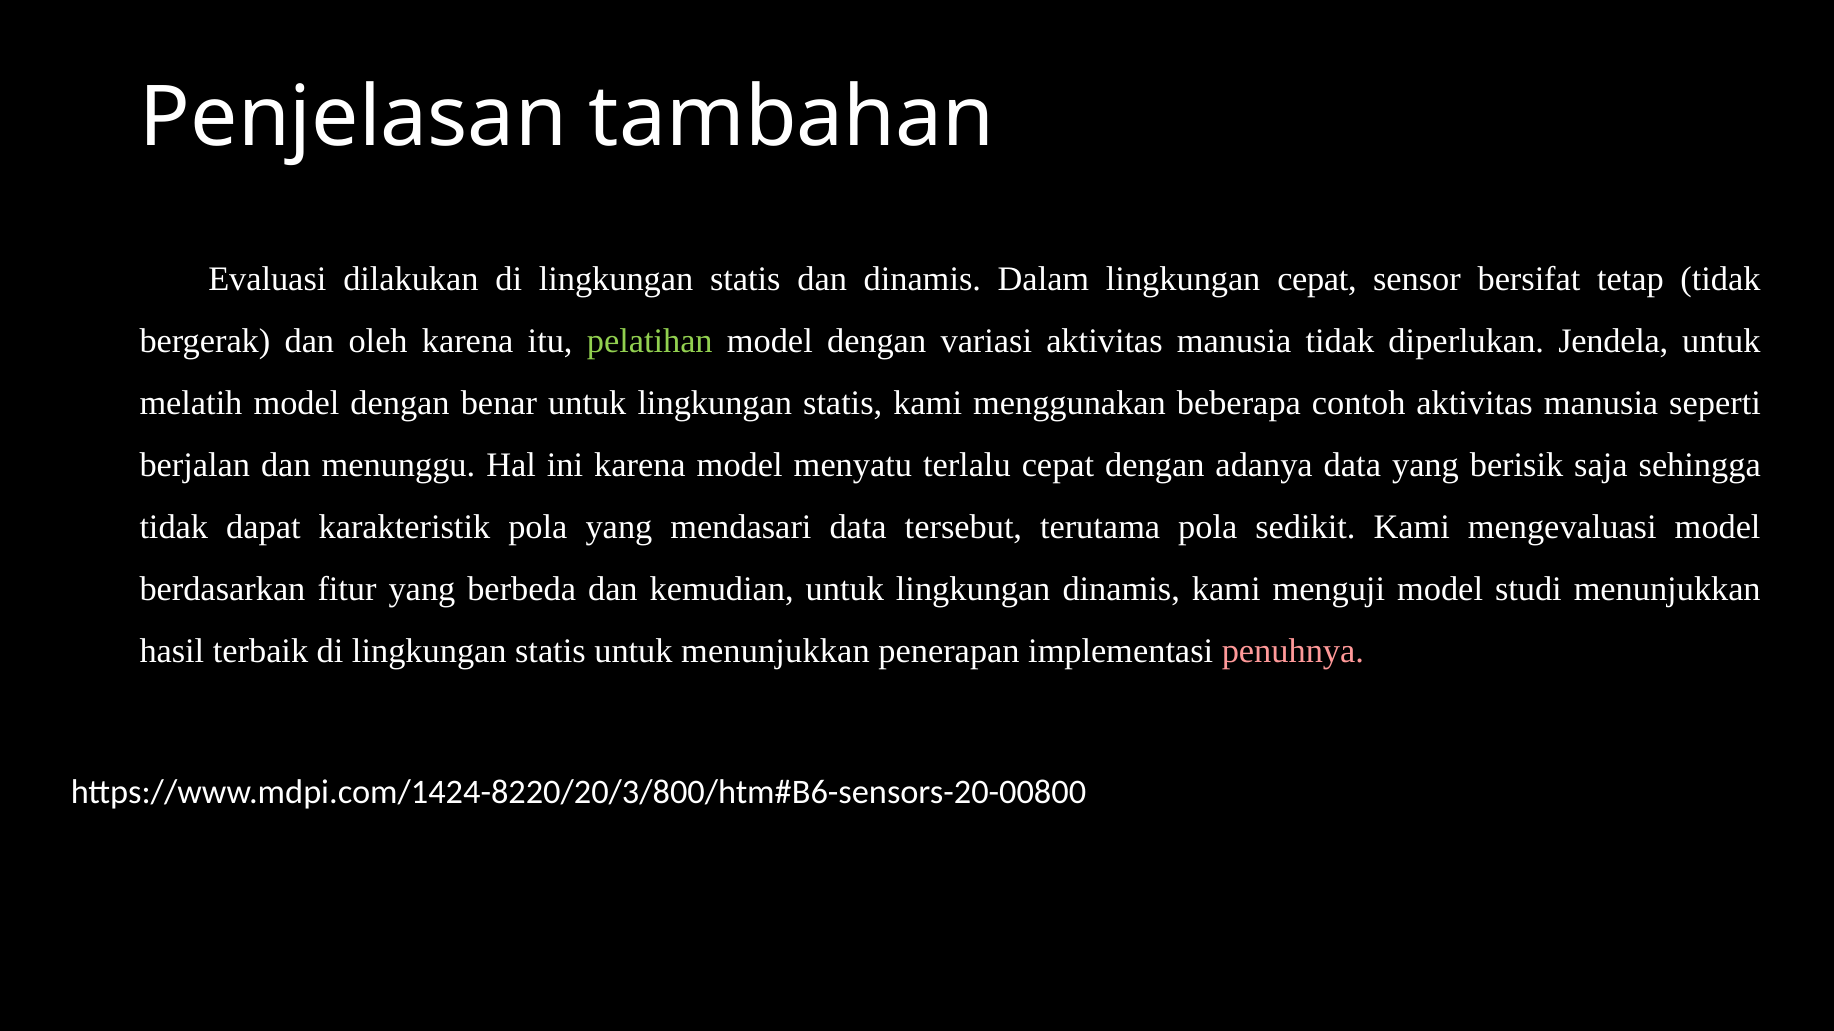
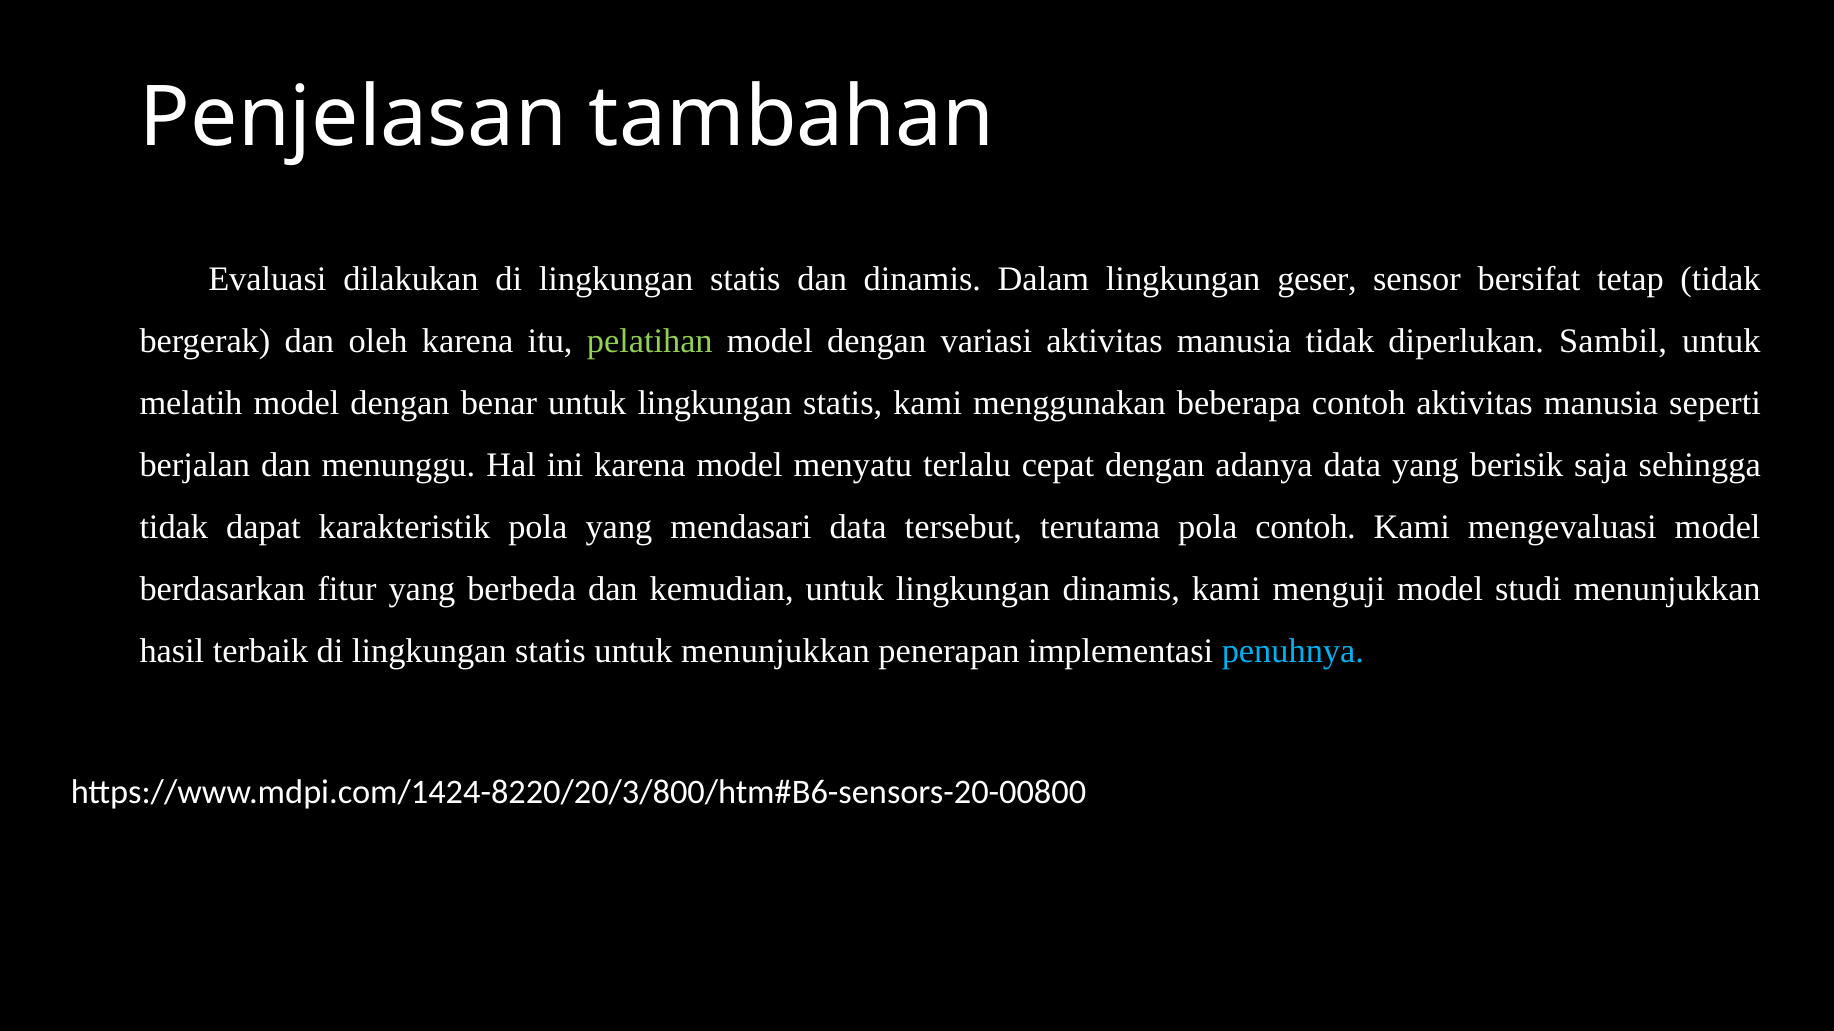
lingkungan cepat: cepat -> geser
Jendela: Jendela -> Sambil
pola sedikit: sedikit -> contoh
penuhnya colour: pink -> light blue
